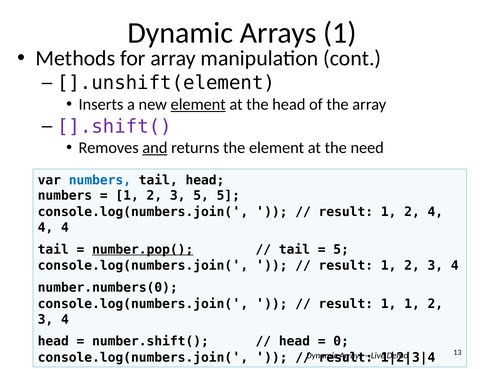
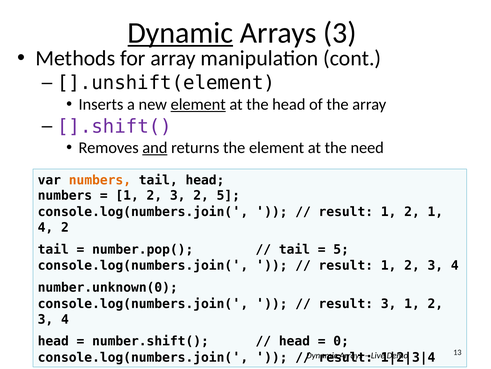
Dynamic at (180, 33) underline: none -> present
Arrays 1: 1 -> 3
numbers at (100, 180) colour: blue -> orange
3 5: 5 -> 2
2 4: 4 -> 1
4 at (65, 227): 4 -> 2
number.pop( underline: present -> none
number.numbers(0: number.numbers(0 -> number.unknown(0
1 at (389, 303): 1 -> 3
